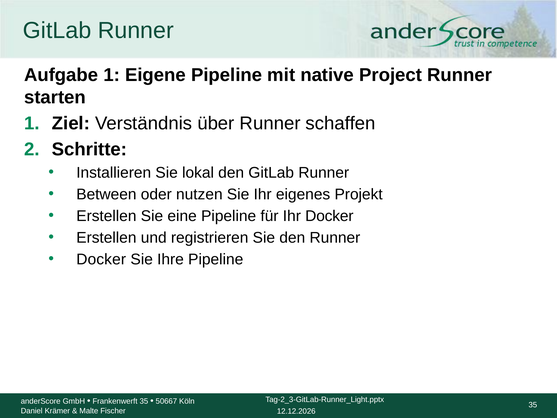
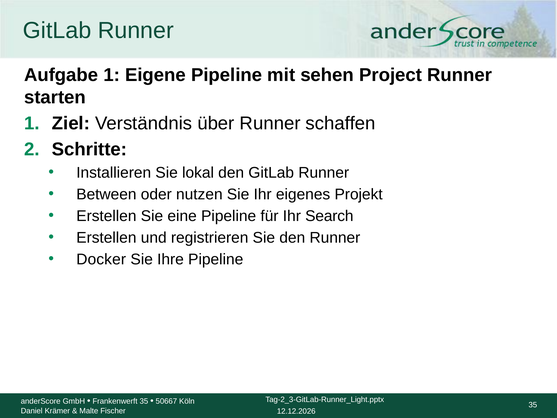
native: native -> sehen
Ihr Docker: Docker -> Search
